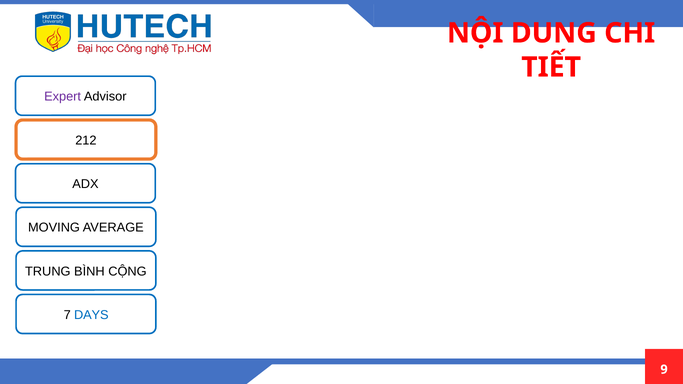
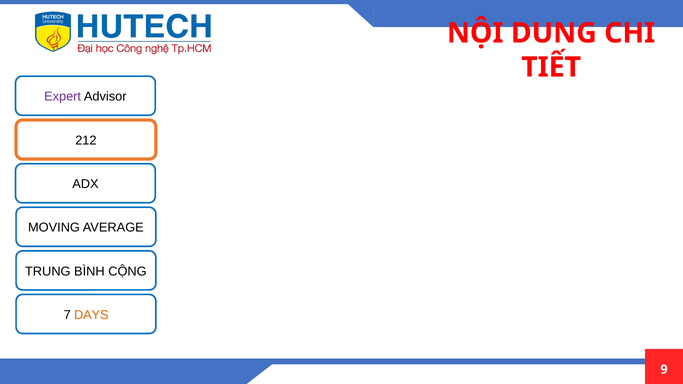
DAYS colour: blue -> orange
